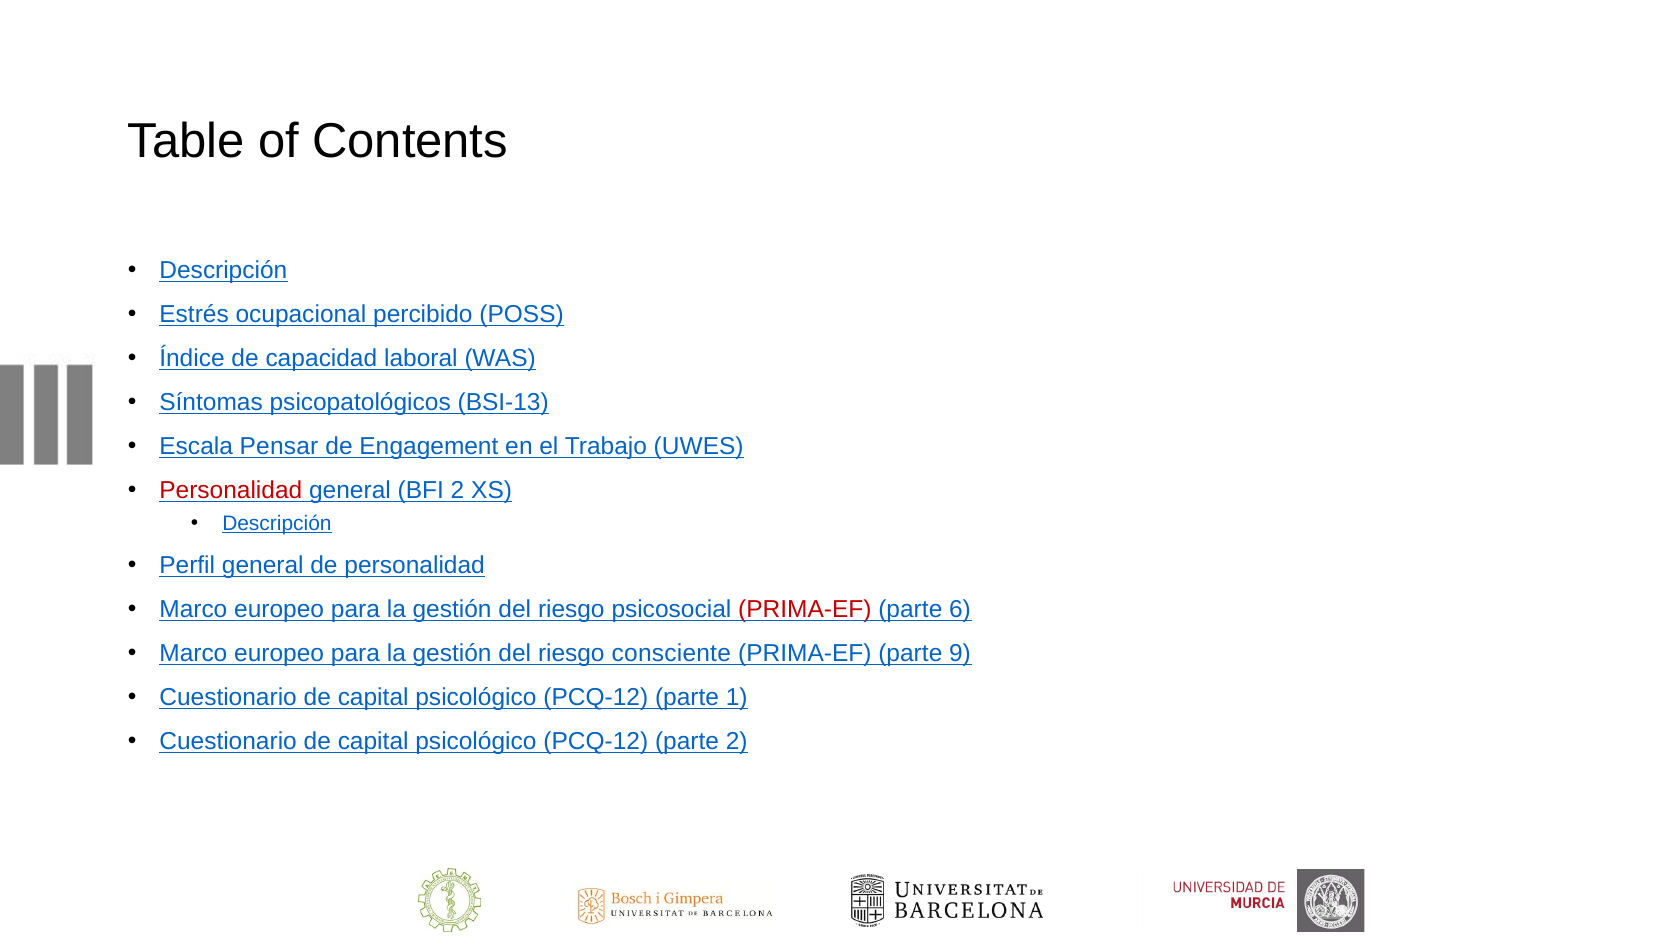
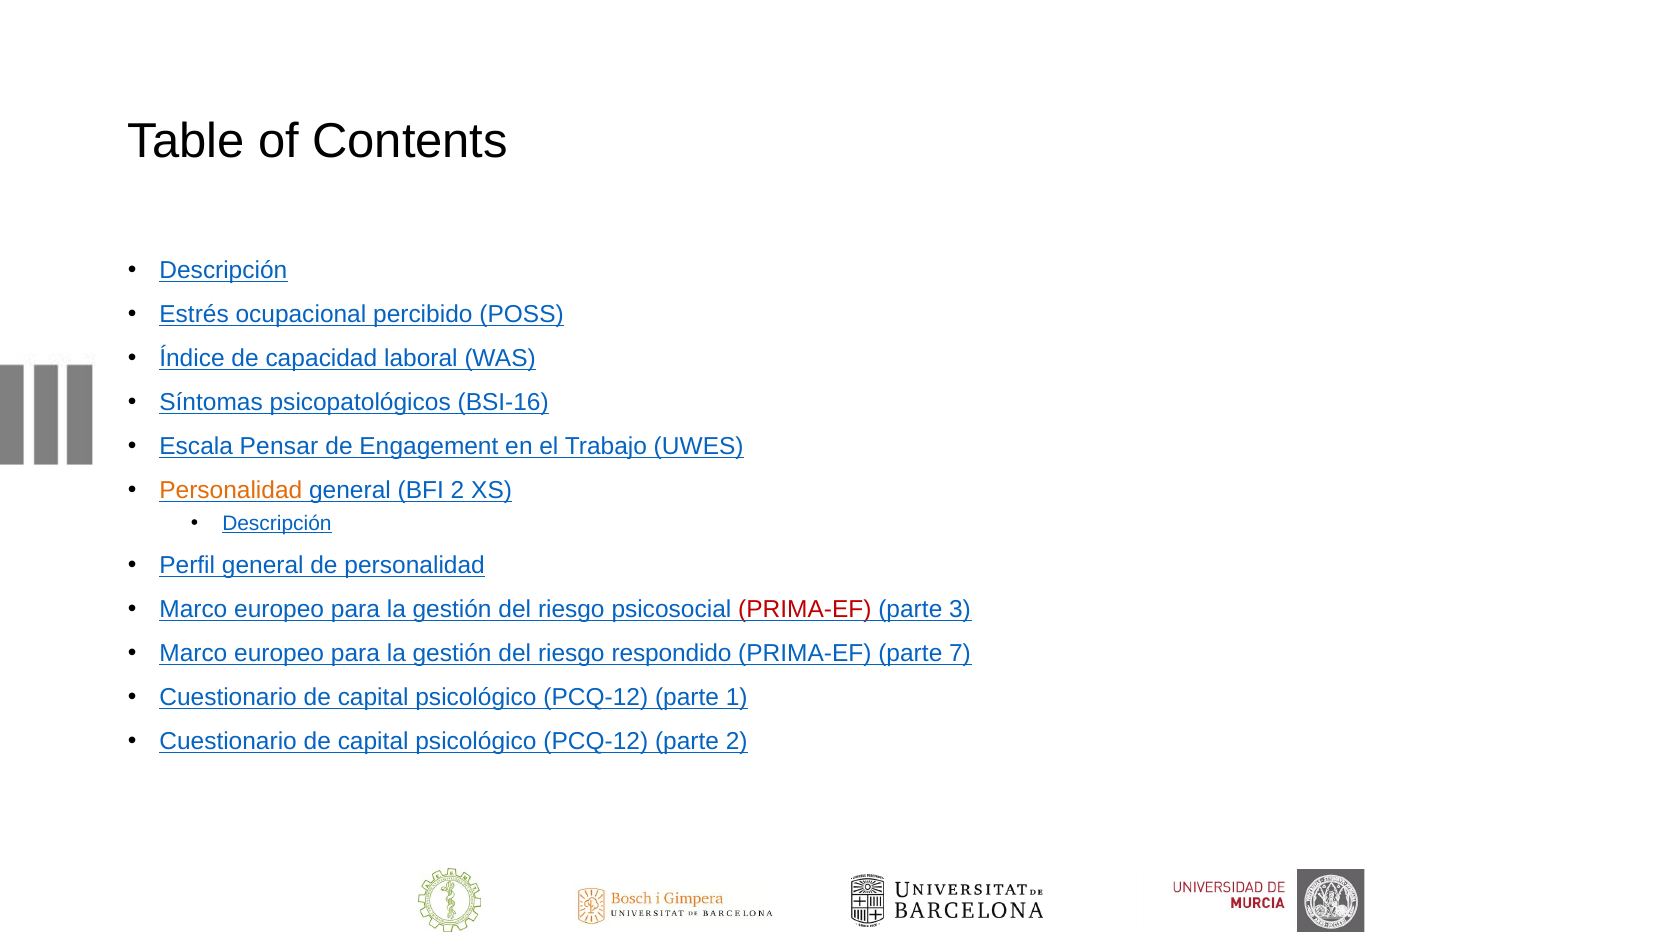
BSI-13: BSI-13 -> BSI-16
Personalidad at (231, 490) colour: red -> orange
6: 6 -> 3
consciente: consciente -> respondido
9: 9 -> 7
